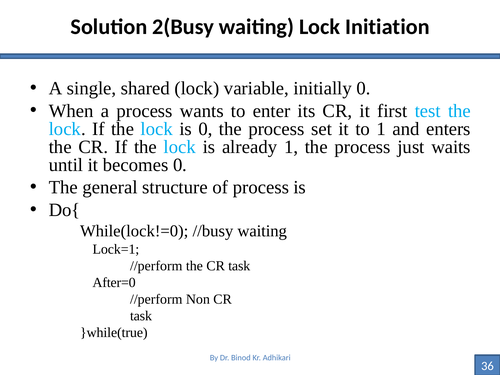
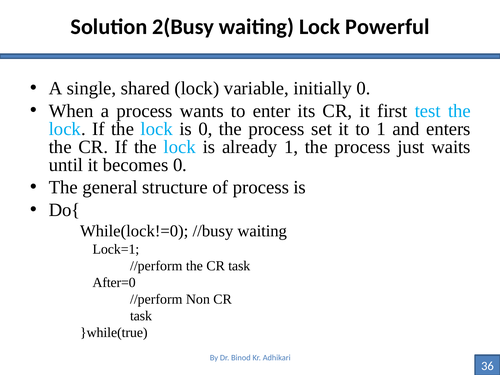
Initiation: Initiation -> Powerful
